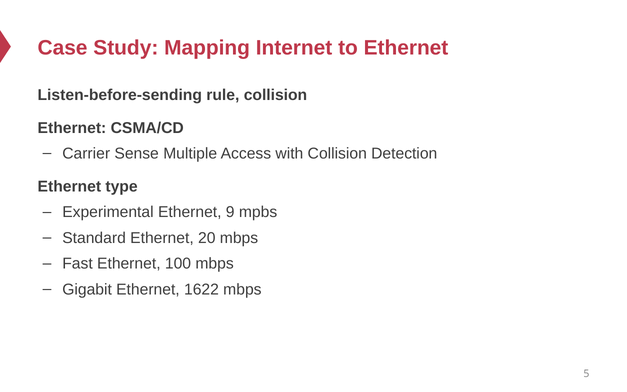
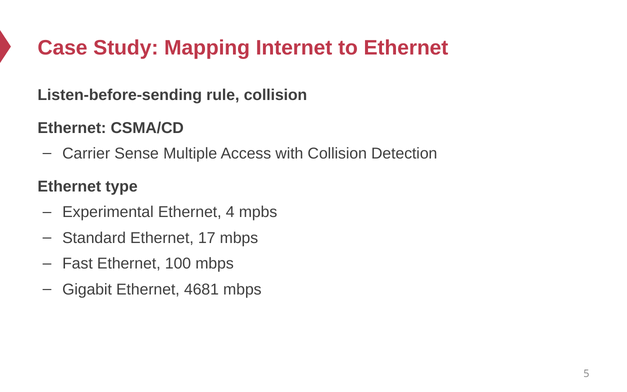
9: 9 -> 4
20: 20 -> 17
1622: 1622 -> 4681
